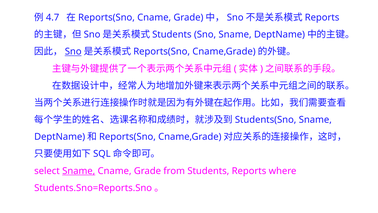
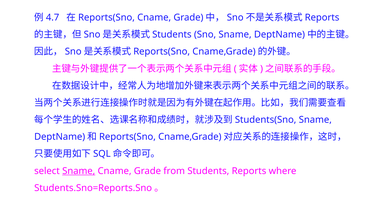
Sno at (73, 52) underline: present -> none
